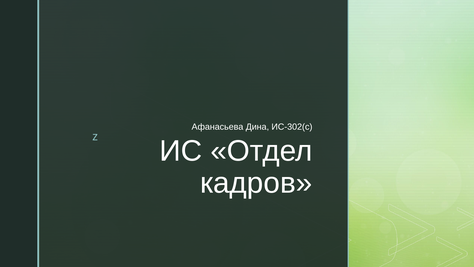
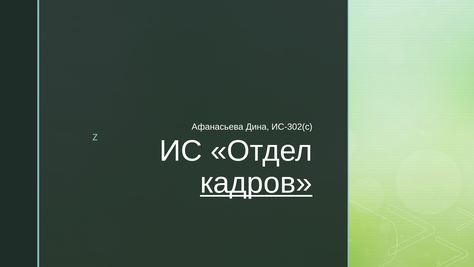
кадров underline: none -> present
